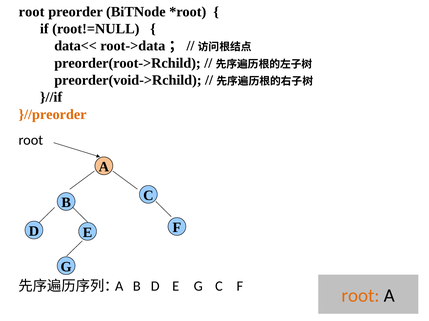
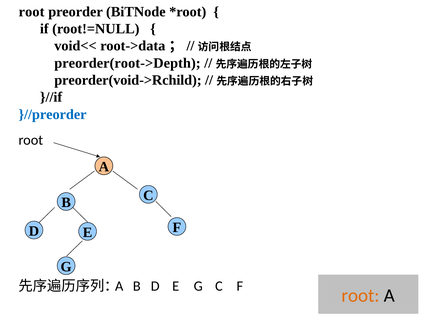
data<<: data<< -> void<<
preorder(root->Rchild: preorder(root->Rchild -> preorder(root->Depth
}//preorder colour: orange -> blue
